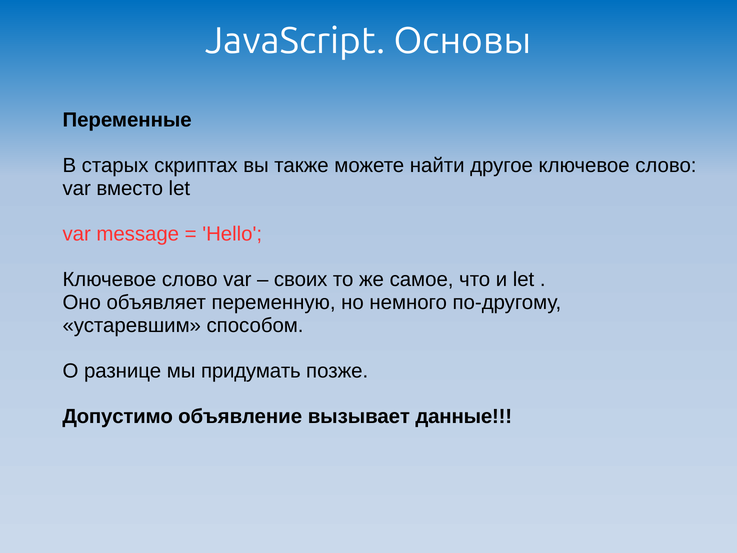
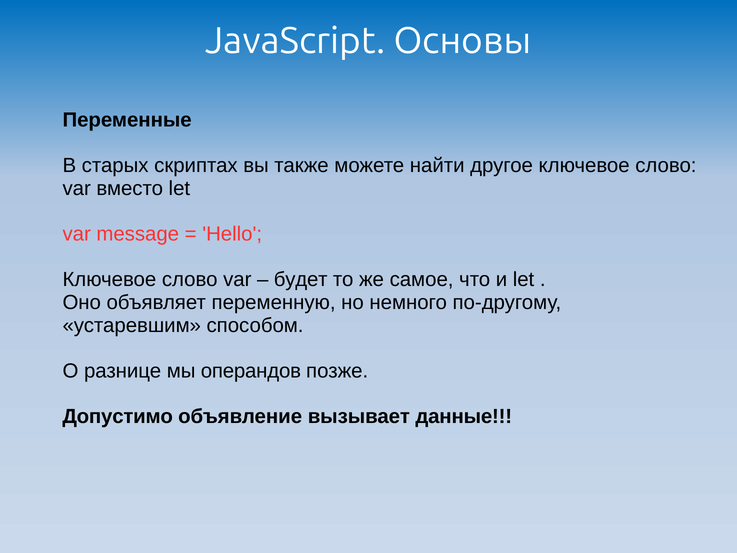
своих: своих -> будет
придумать: придумать -> операндов
